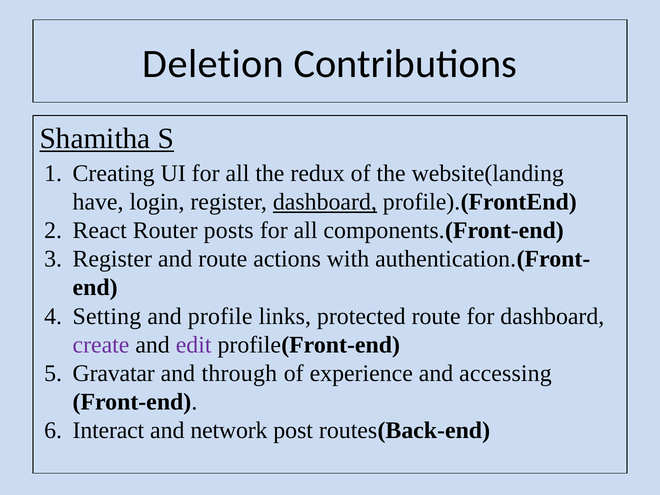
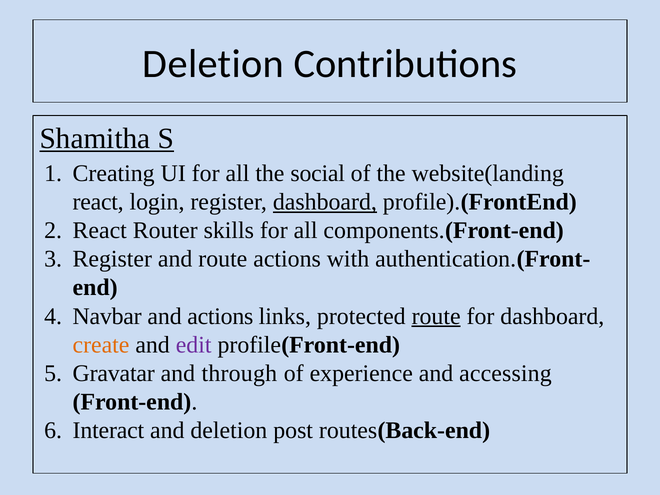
redux: redux -> social
have at (98, 202): have -> react
posts: posts -> skills
Setting: Setting -> Navbar
and profile: profile -> actions
route at (436, 316) underline: none -> present
create colour: purple -> orange
and network: network -> deletion
